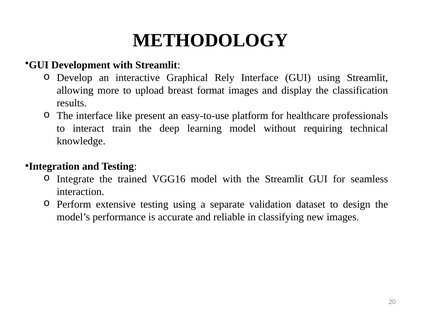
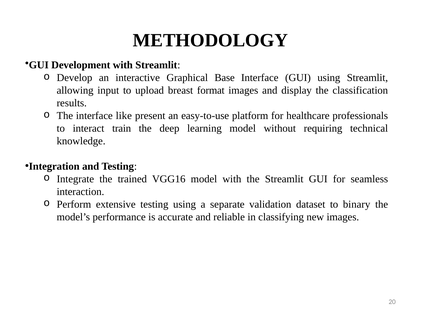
Rely: Rely -> Base
more: more -> input
design: design -> binary
